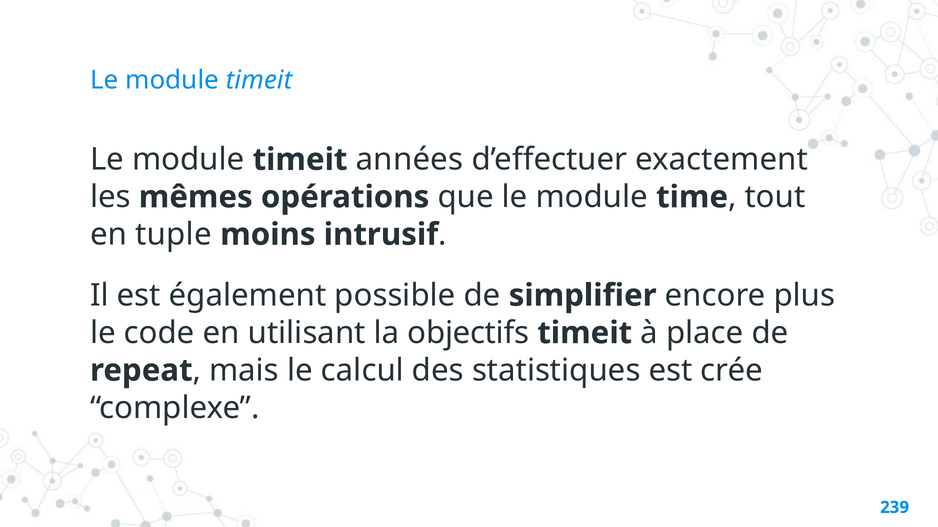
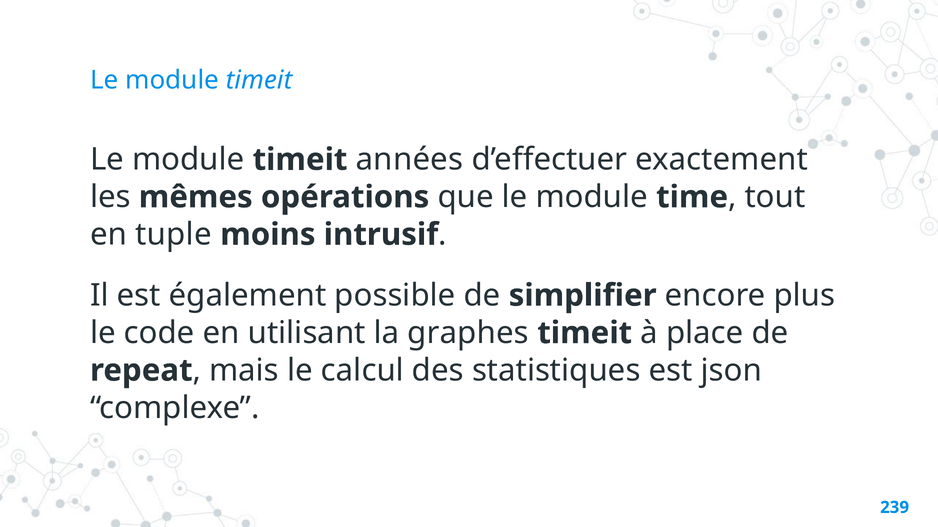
objectifs: objectifs -> graphes
crée: crée -> json
